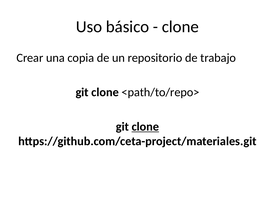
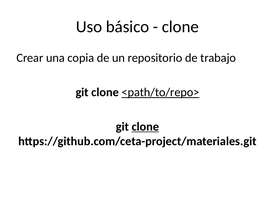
<path/to/repo> underline: none -> present
